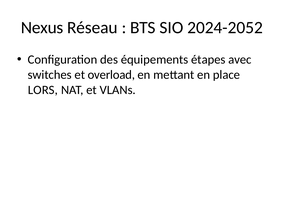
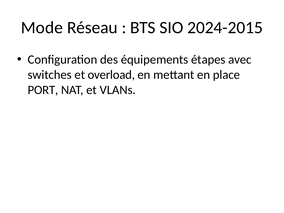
Nexus: Nexus -> Mode
2024-2052: 2024-2052 -> 2024-2015
LORS: LORS -> PORT
